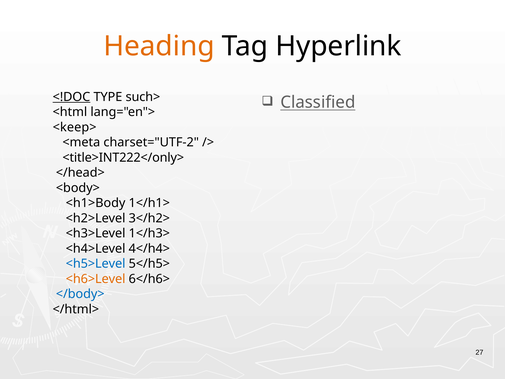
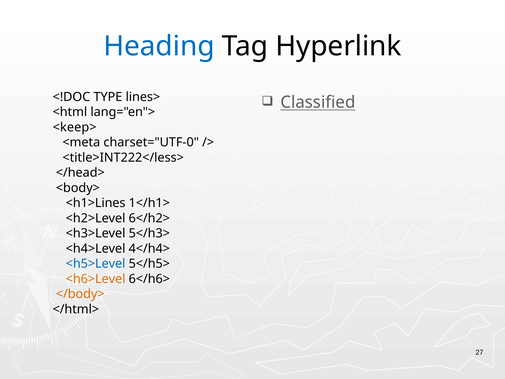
Heading colour: orange -> blue
<!DOC underline: present -> none
such>: such> -> lines>
charset="UTF-2: charset="UTF-2 -> charset="UTF-0
<title>INT222</only>: <title>INT222</only> -> <title>INT222</less>
<h1>Body: <h1>Body -> <h1>Lines
3</h2>: 3</h2> -> 6</h2>
1</h3>: 1</h3> -> 5</h3>
</body> colour: blue -> orange
